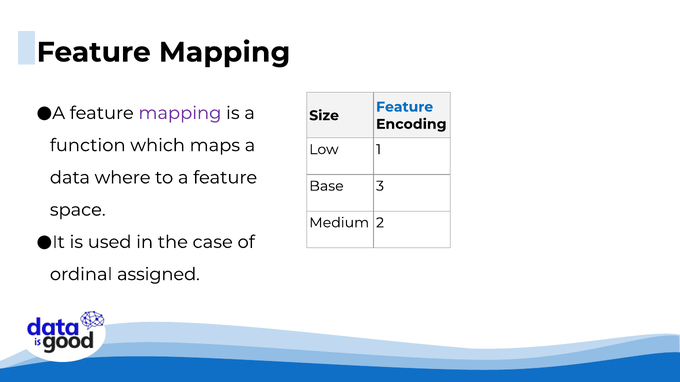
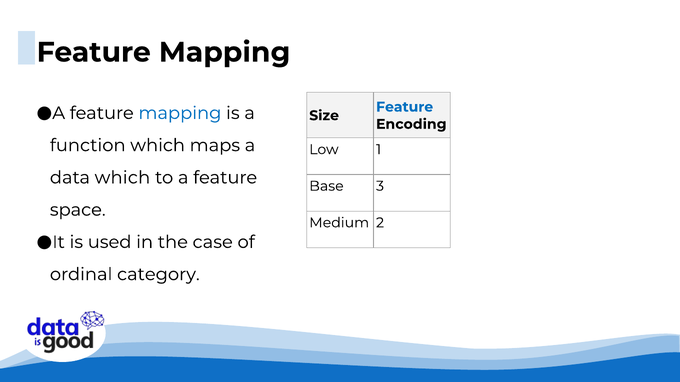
mapping at (180, 113) colour: purple -> blue
data where: where -> which
assigned: assigned -> category
